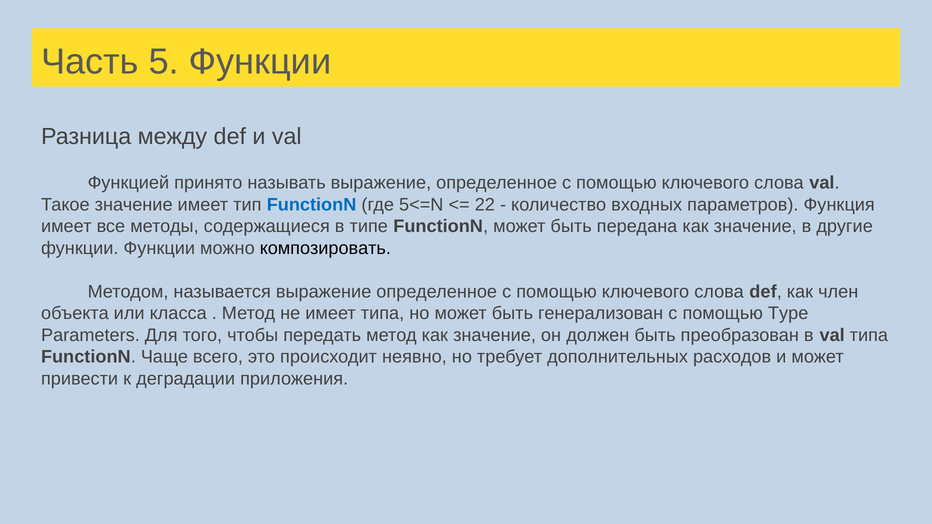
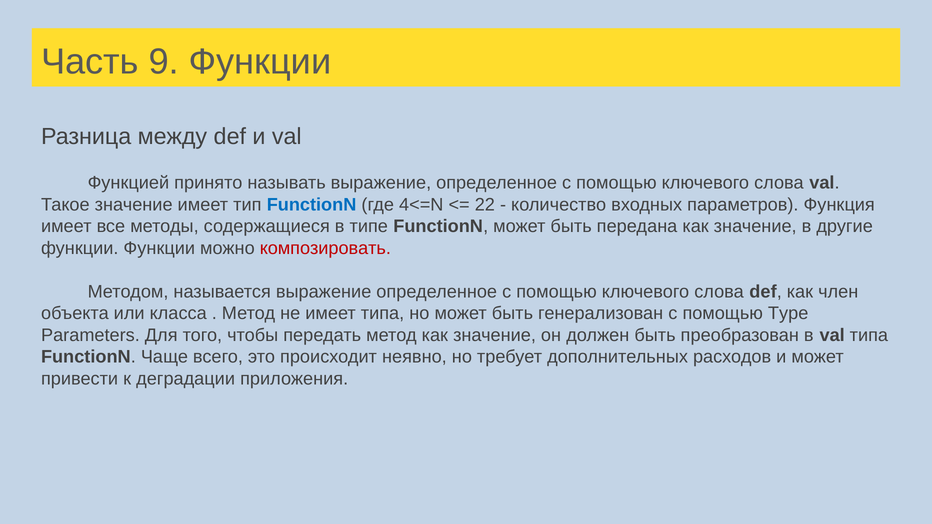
5: 5 -> 9
5<=N: 5<=N -> 4<=N
композировать colour: black -> red
